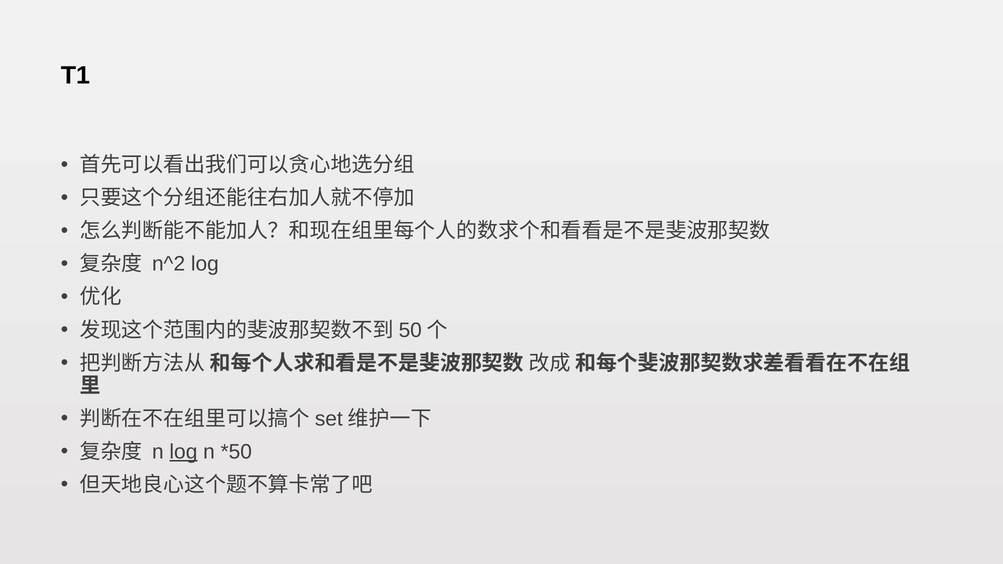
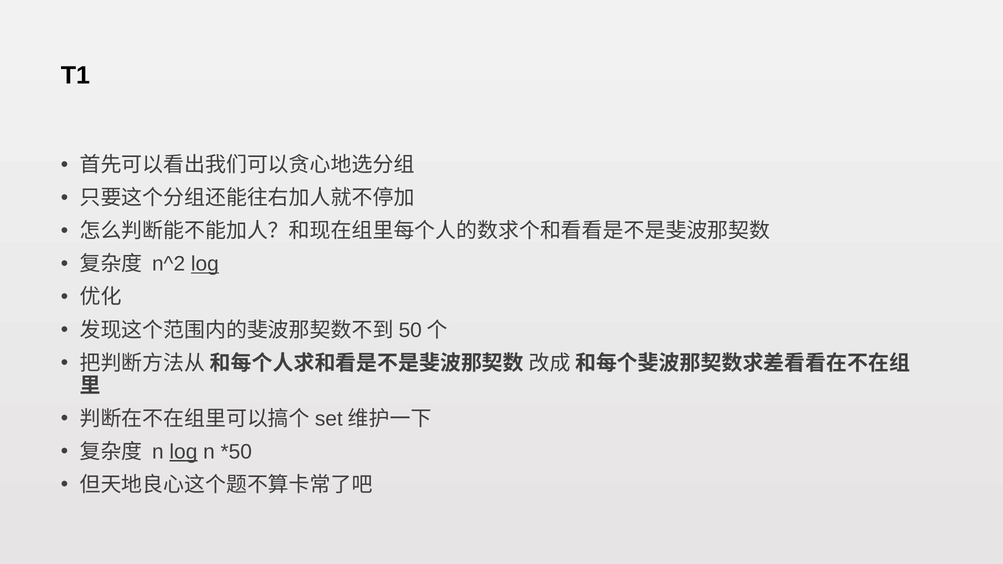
log at (205, 264) underline: none -> present
